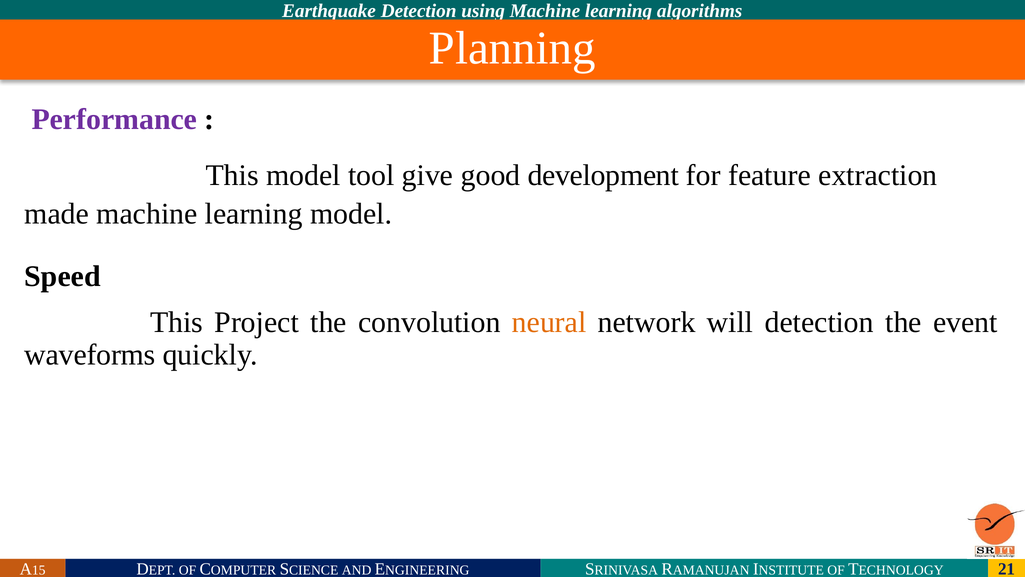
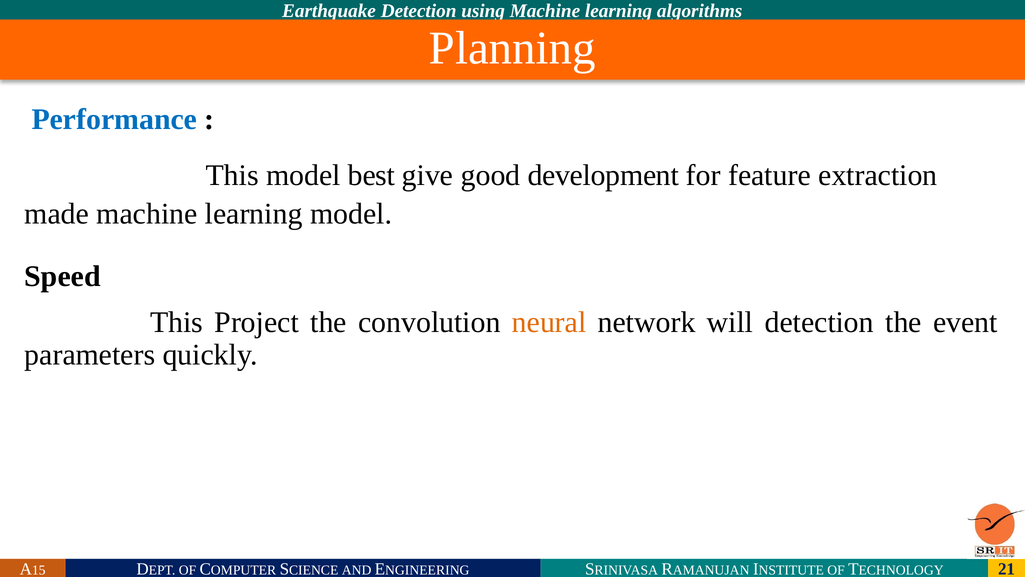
Performance colour: purple -> blue
tool: tool -> best
waveforms: waveforms -> parameters
